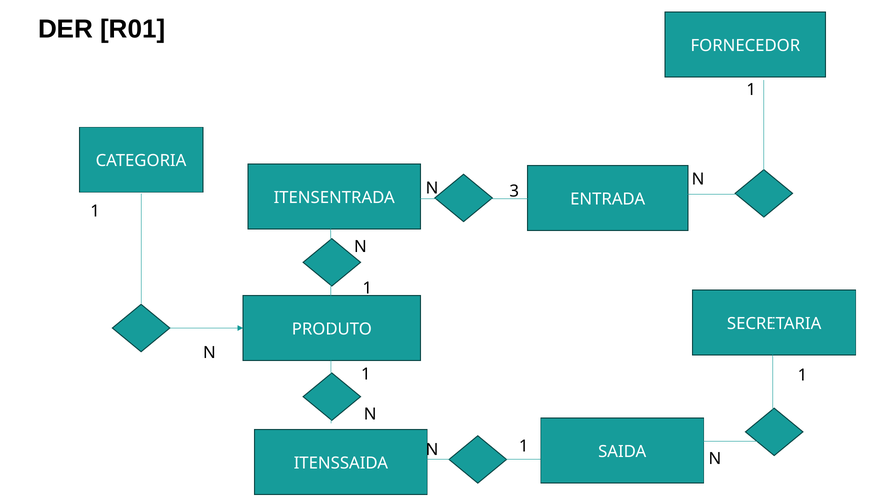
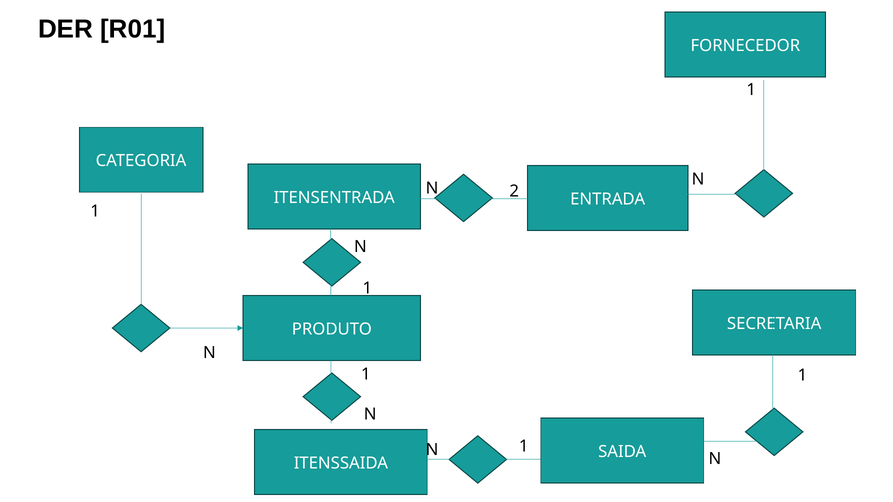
3: 3 -> 2
